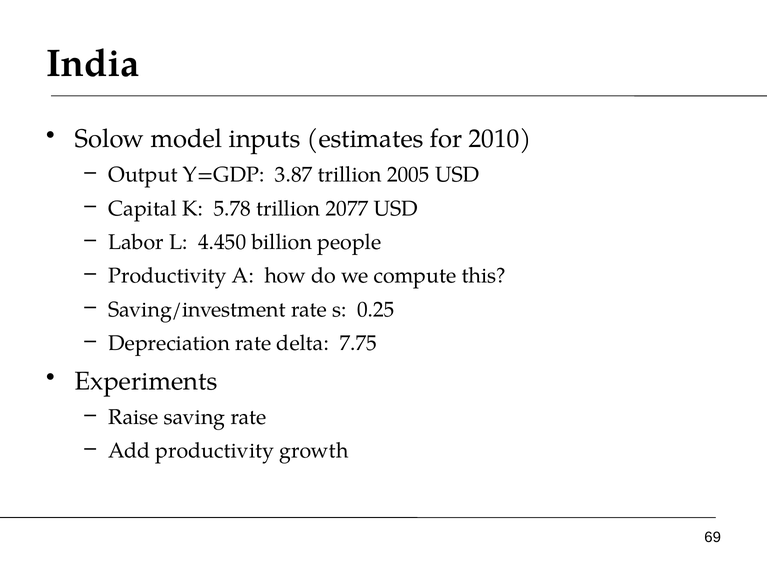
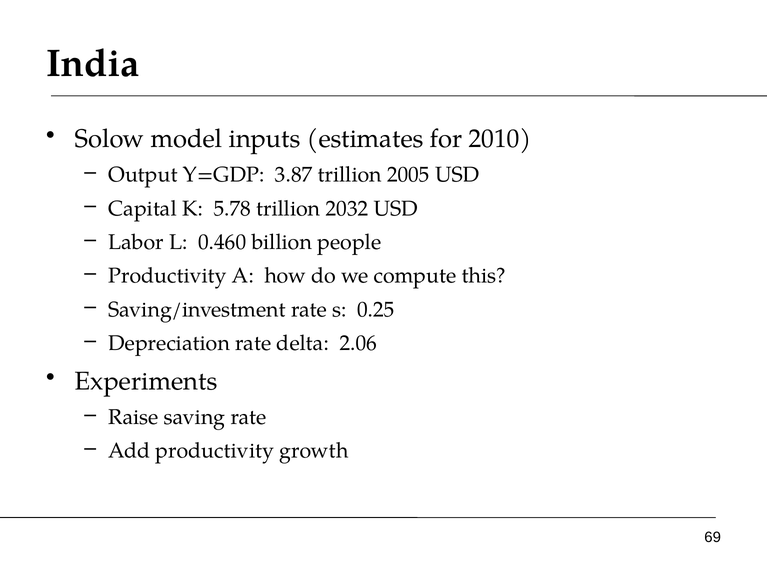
2077: 2077 -> 2032
4.450: 4.450 -> 0.460
7.75: 7.75 -> 2.06
